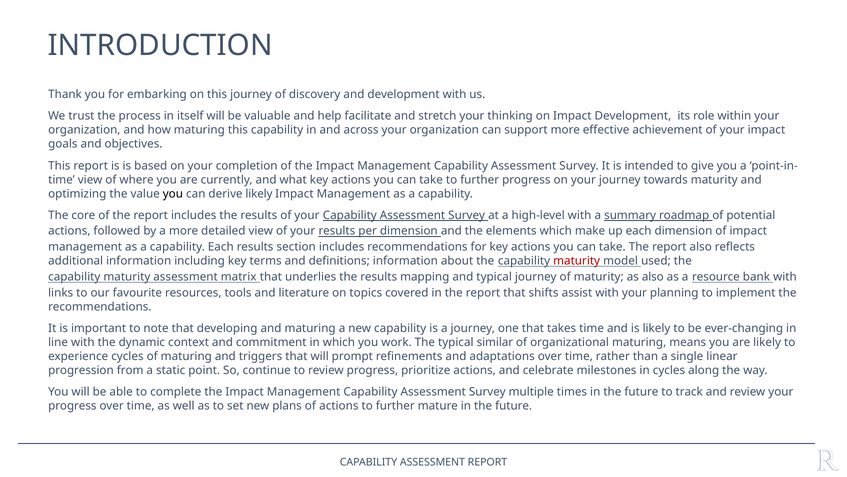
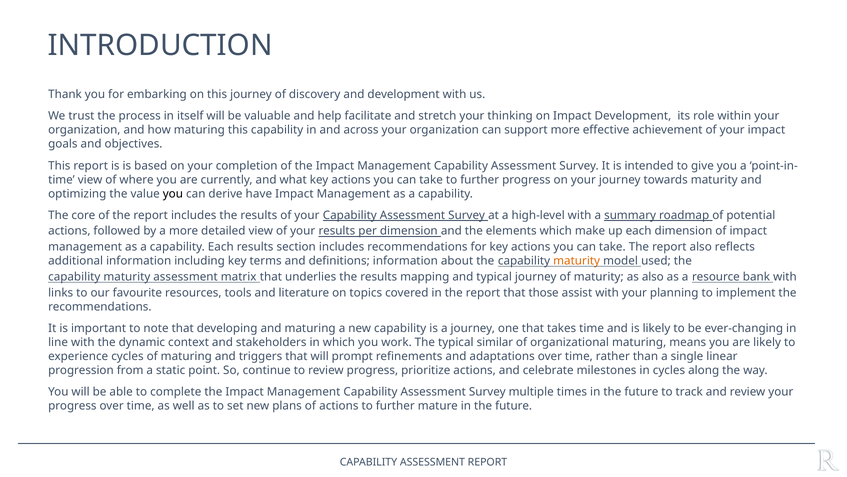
derive likely: likely -> have
maturity at (577, 261) colour: red -> orange
shifts: shifts -> those
commitment: commitment -> stakeholders
